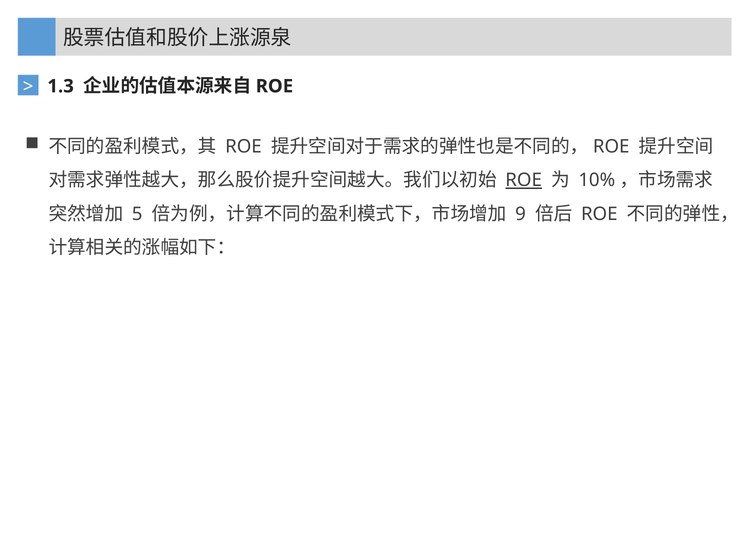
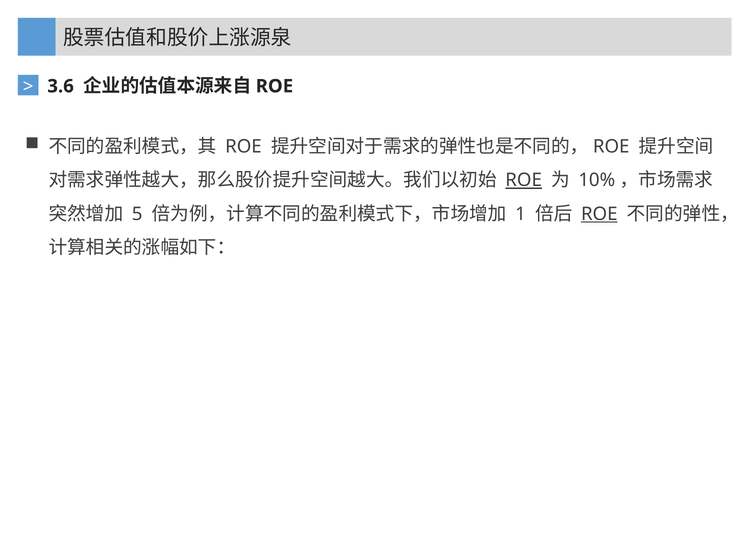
1.3: 1.3 -> 3.6
9: 9 -> 1
ROE at (599, 214) underline: none -> present
